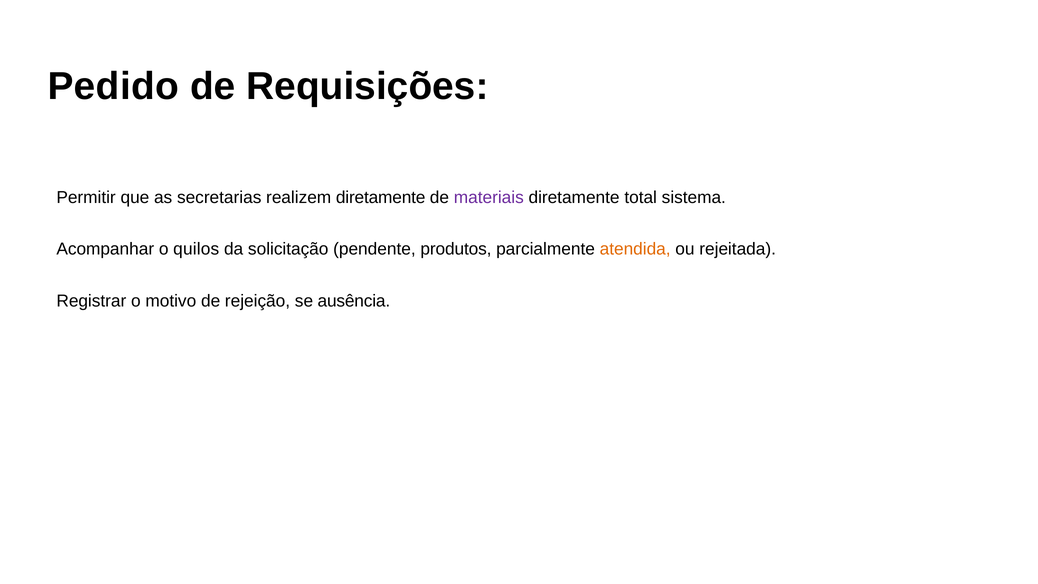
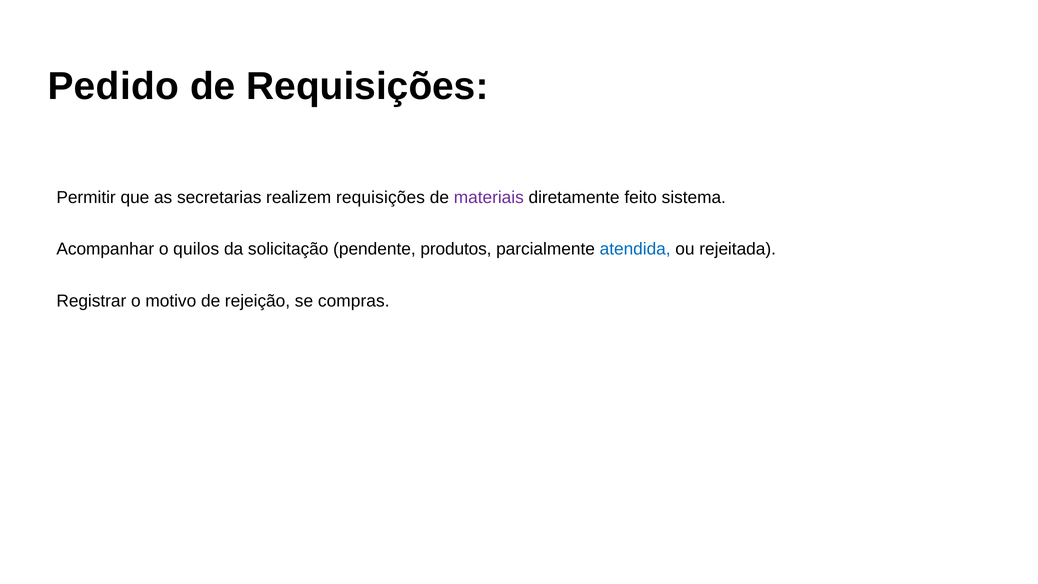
realizem diretamente: diretamente -> requisições
total: total -> feito
atendida colour: orange -> blue
ausência: ausência -> compras
